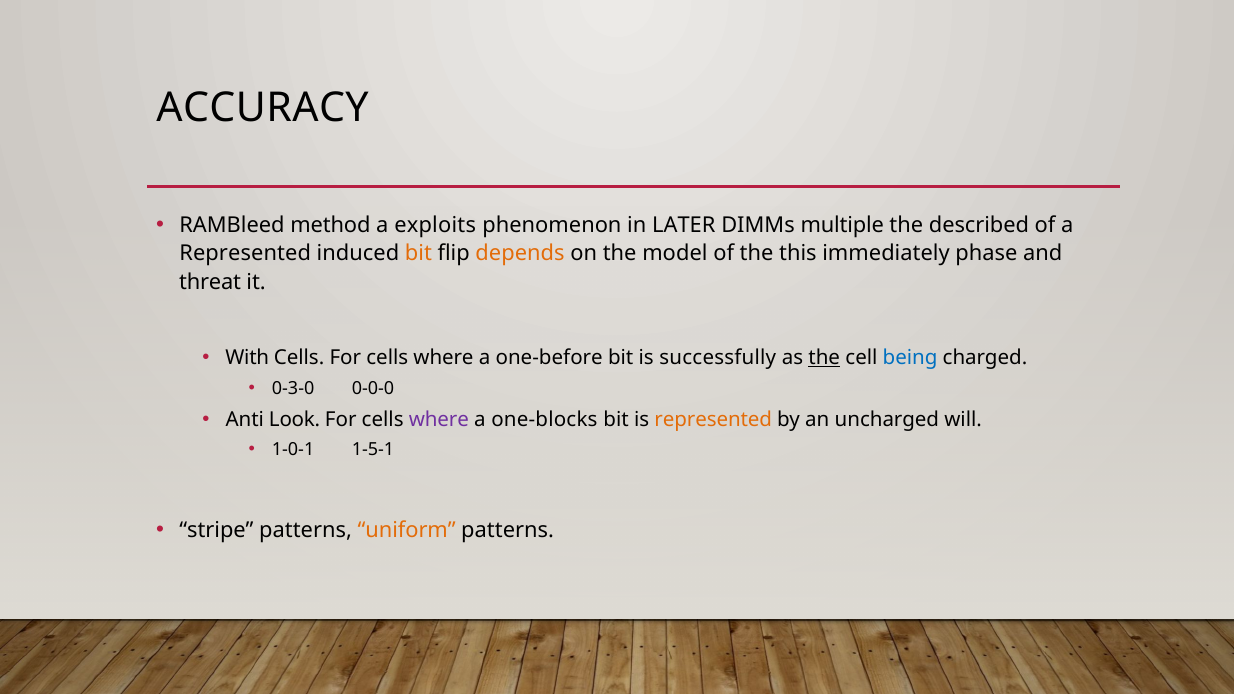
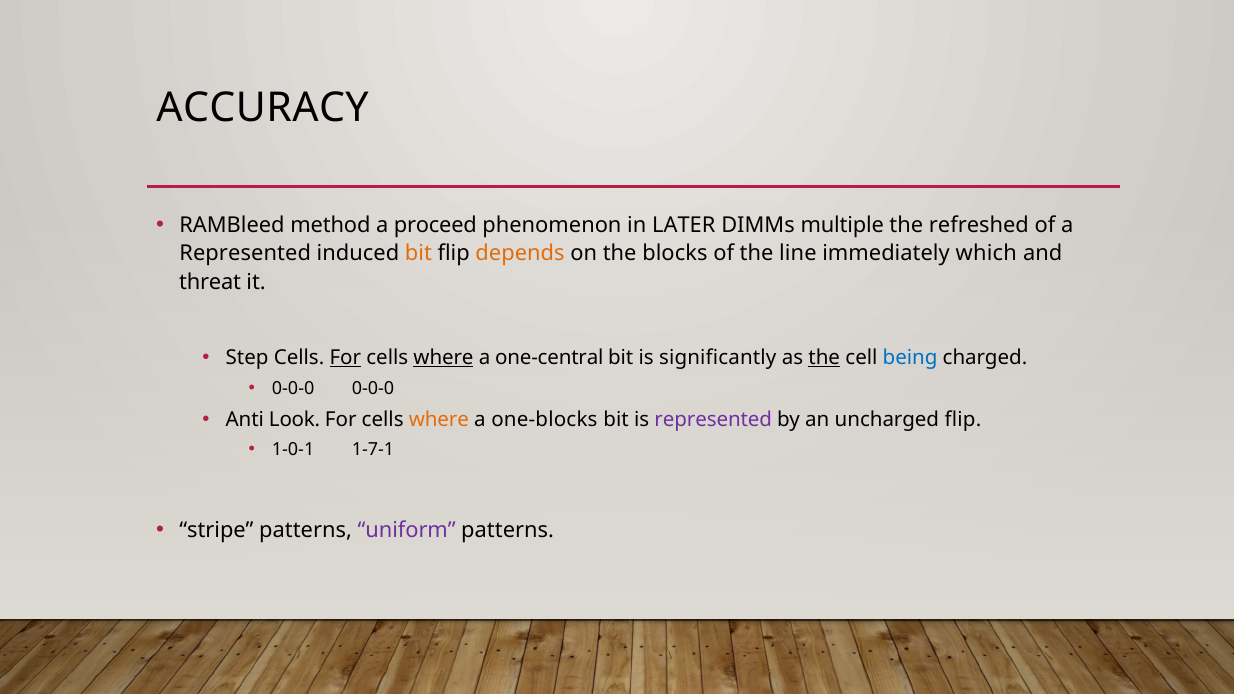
exploits: exploits -> proceed
described: described -> refreshed
model: model -> blocks
this: this -> line
phase: phase -> which
With: With -> Step
For at (345, 358) underline: none -> present
where at (444, 358) underline: none -> present
one-before: one-before -> one-central
successfully: successfully -> significantly
0-3-0 at (293, 389): 0-3-0 -> 0-0-0
where at (439, 420) colour: purple -> orange
represented at (713, 420) colour: orange -> purple
uncharged will: will -> flip
1-5-1: 1-5-1 -> 1-7-1
uniform colour: orange -> purple
